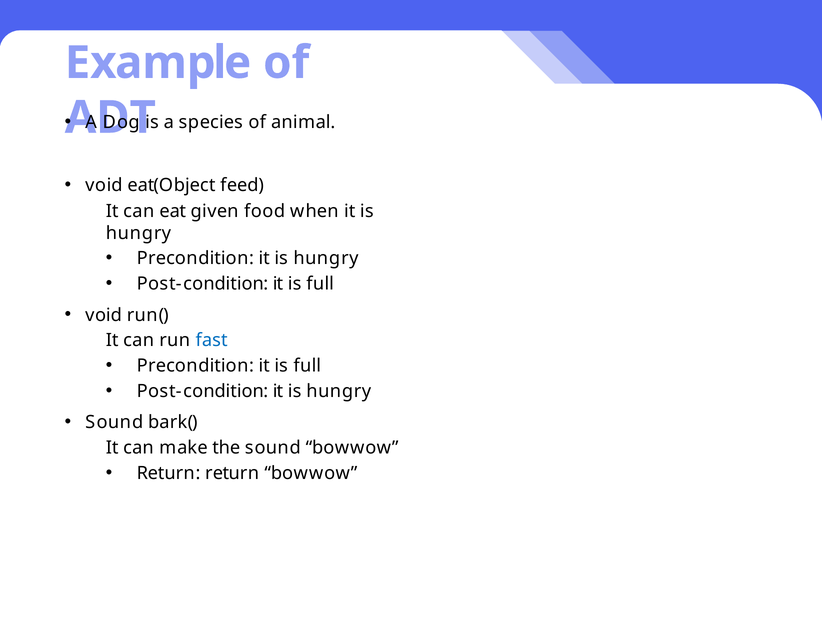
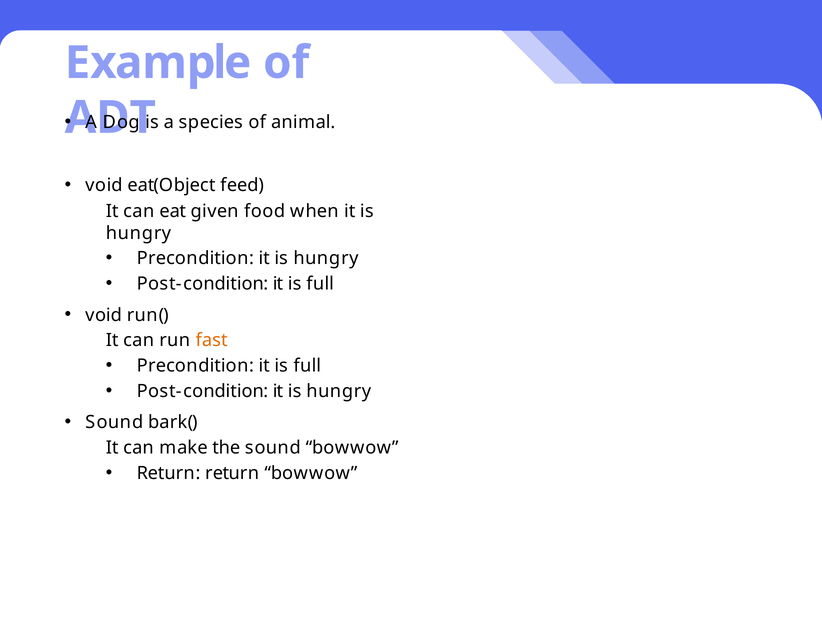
fast colour: blue -> orange
